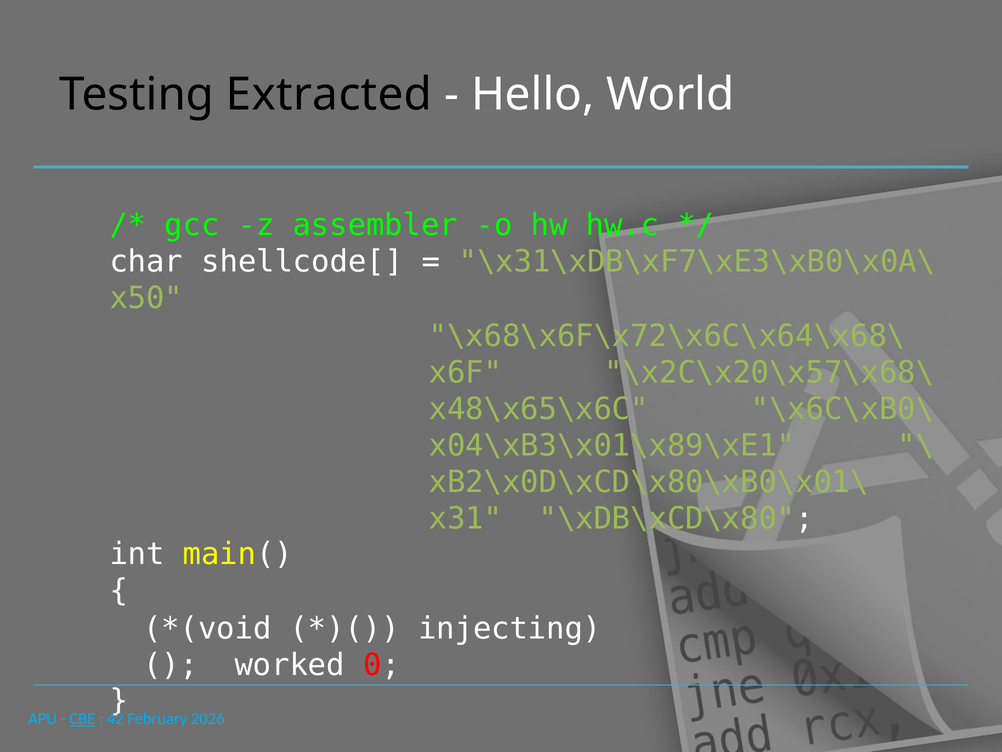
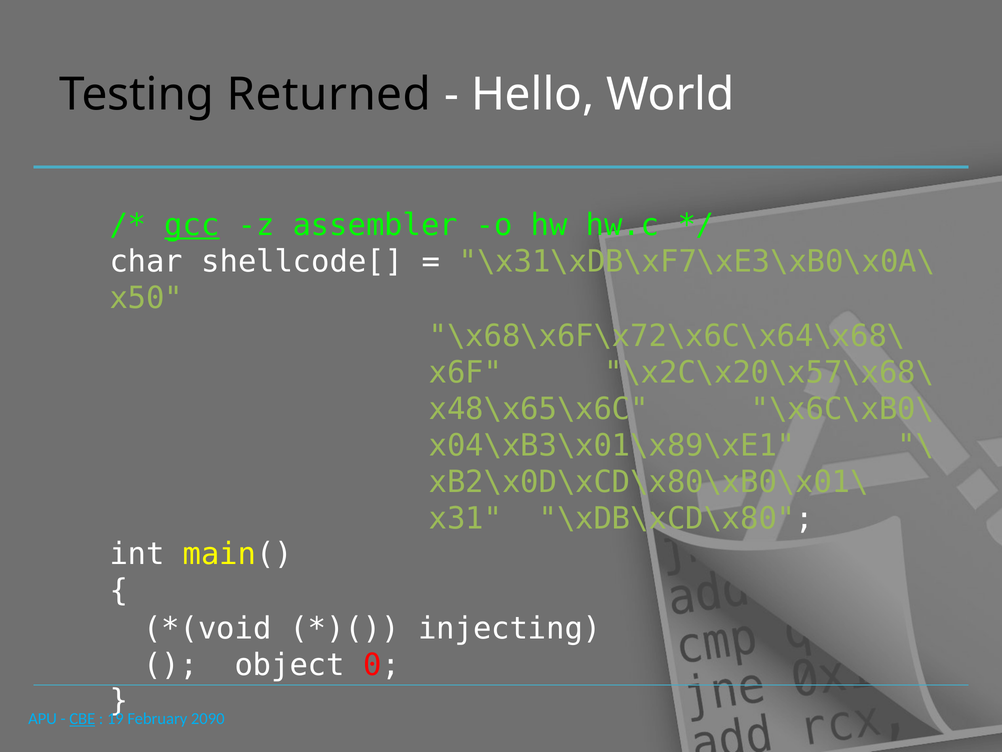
Extracted: Extracted -> Returned
gcc underline: none -> present
worked: worked -> object
42: 42 -> 19
2026: 2026 -> 2090
